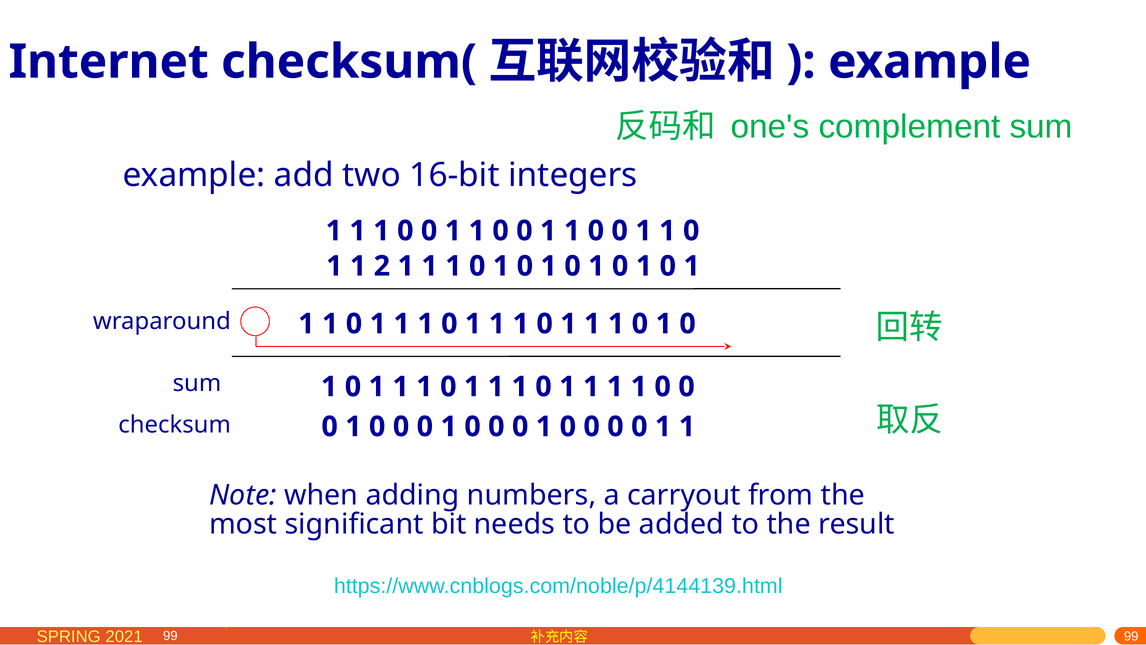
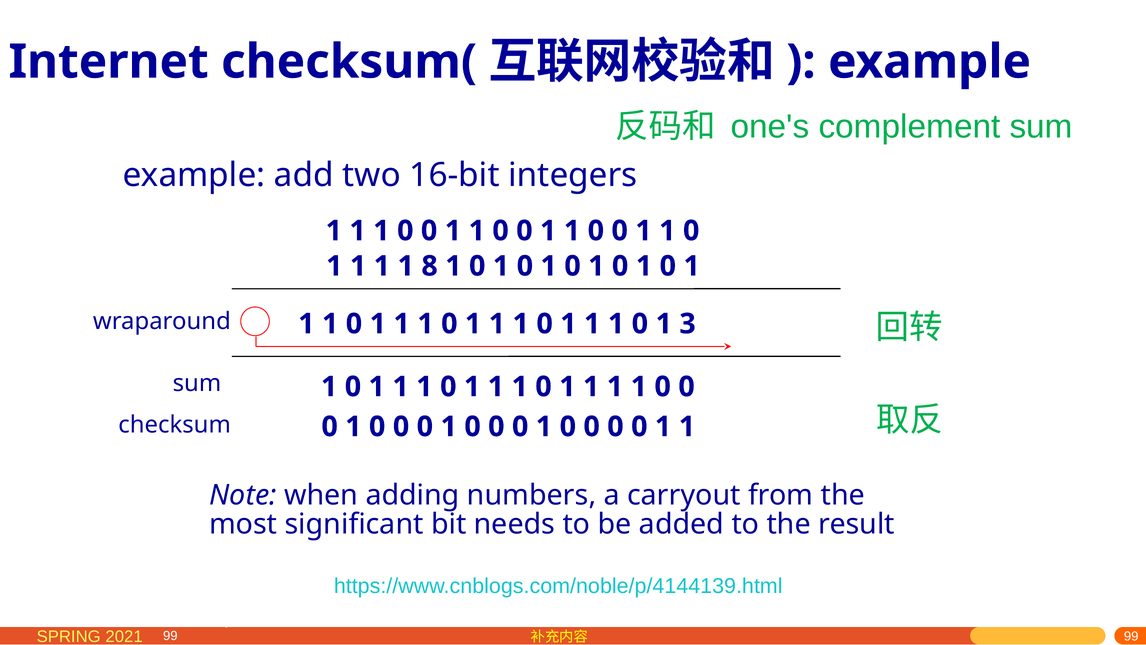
2 at (382, 266): 2 -> 1
1 at (430, 266): 1 -> 8
0 at (688, 324): 0 -> 3
